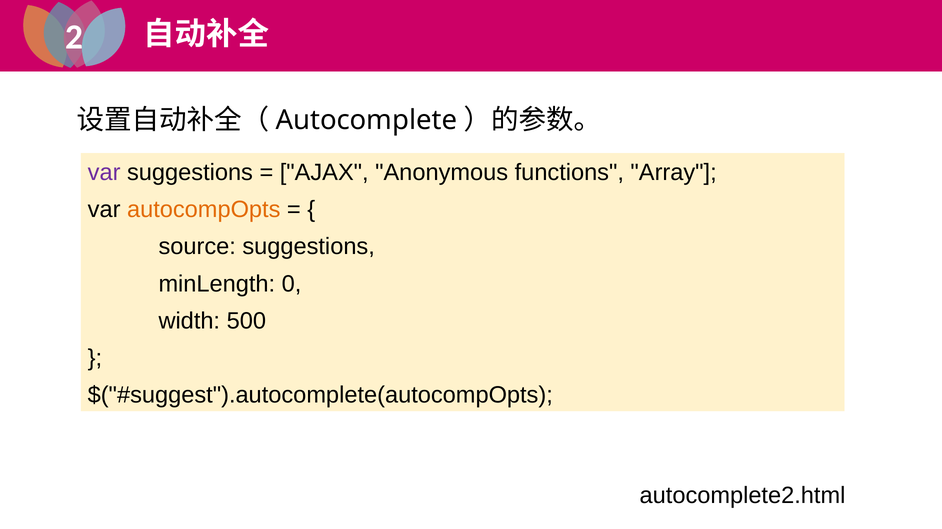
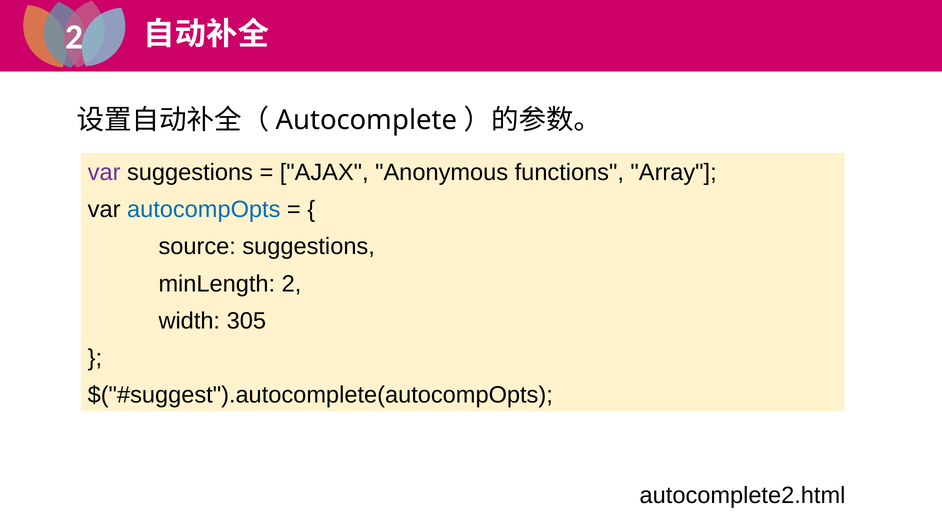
autocompOpts colour: orange -> blue
minLength 0: 0 -> 2
500: 500 -> 305
